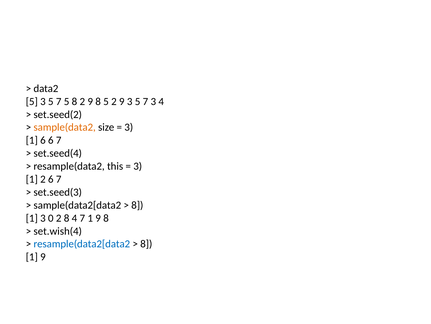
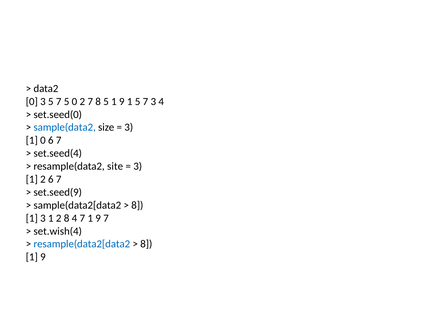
5 at (32, 101): 5 -> 0
5 8: 8 -> 0
9 at (90, 101): 9 -> 7
5 2: 2 -> 1
9 3: 3 -> 1
set.seed(2: set.seed(2 -> set.seed(0
sample(data2 colour: orange -> blue
1 6: 6 -> 0
this: this -> site
set.seed(3: set.seed(3 -> set.seed(9
1 3 0: 0 -> 1
1 9 8: 8 -> 7
